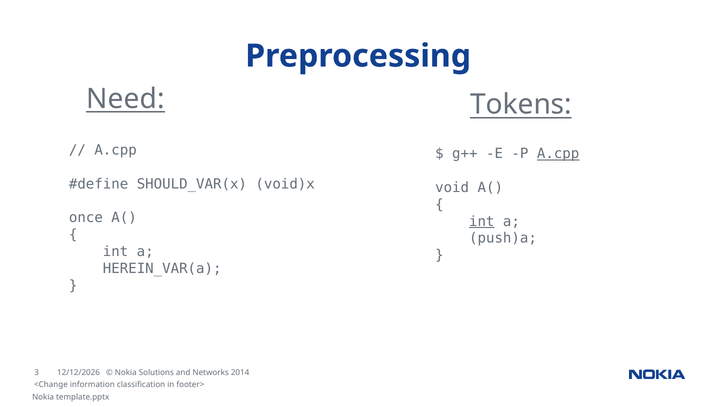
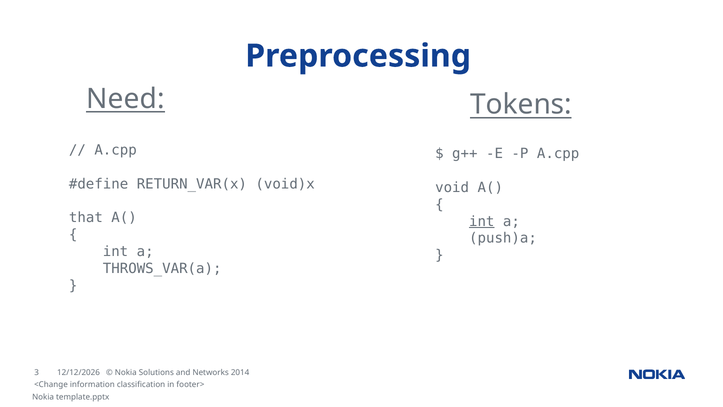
A.cpp at (558, 154) underline: present -> none
SHOULD_VAR(x: SHOULD_VAR(x -> RETURN_VAR(x
once: once -> that
HEREIN_VAR(a: HEREIN_VAR(a -> THROWS_VAR(a
